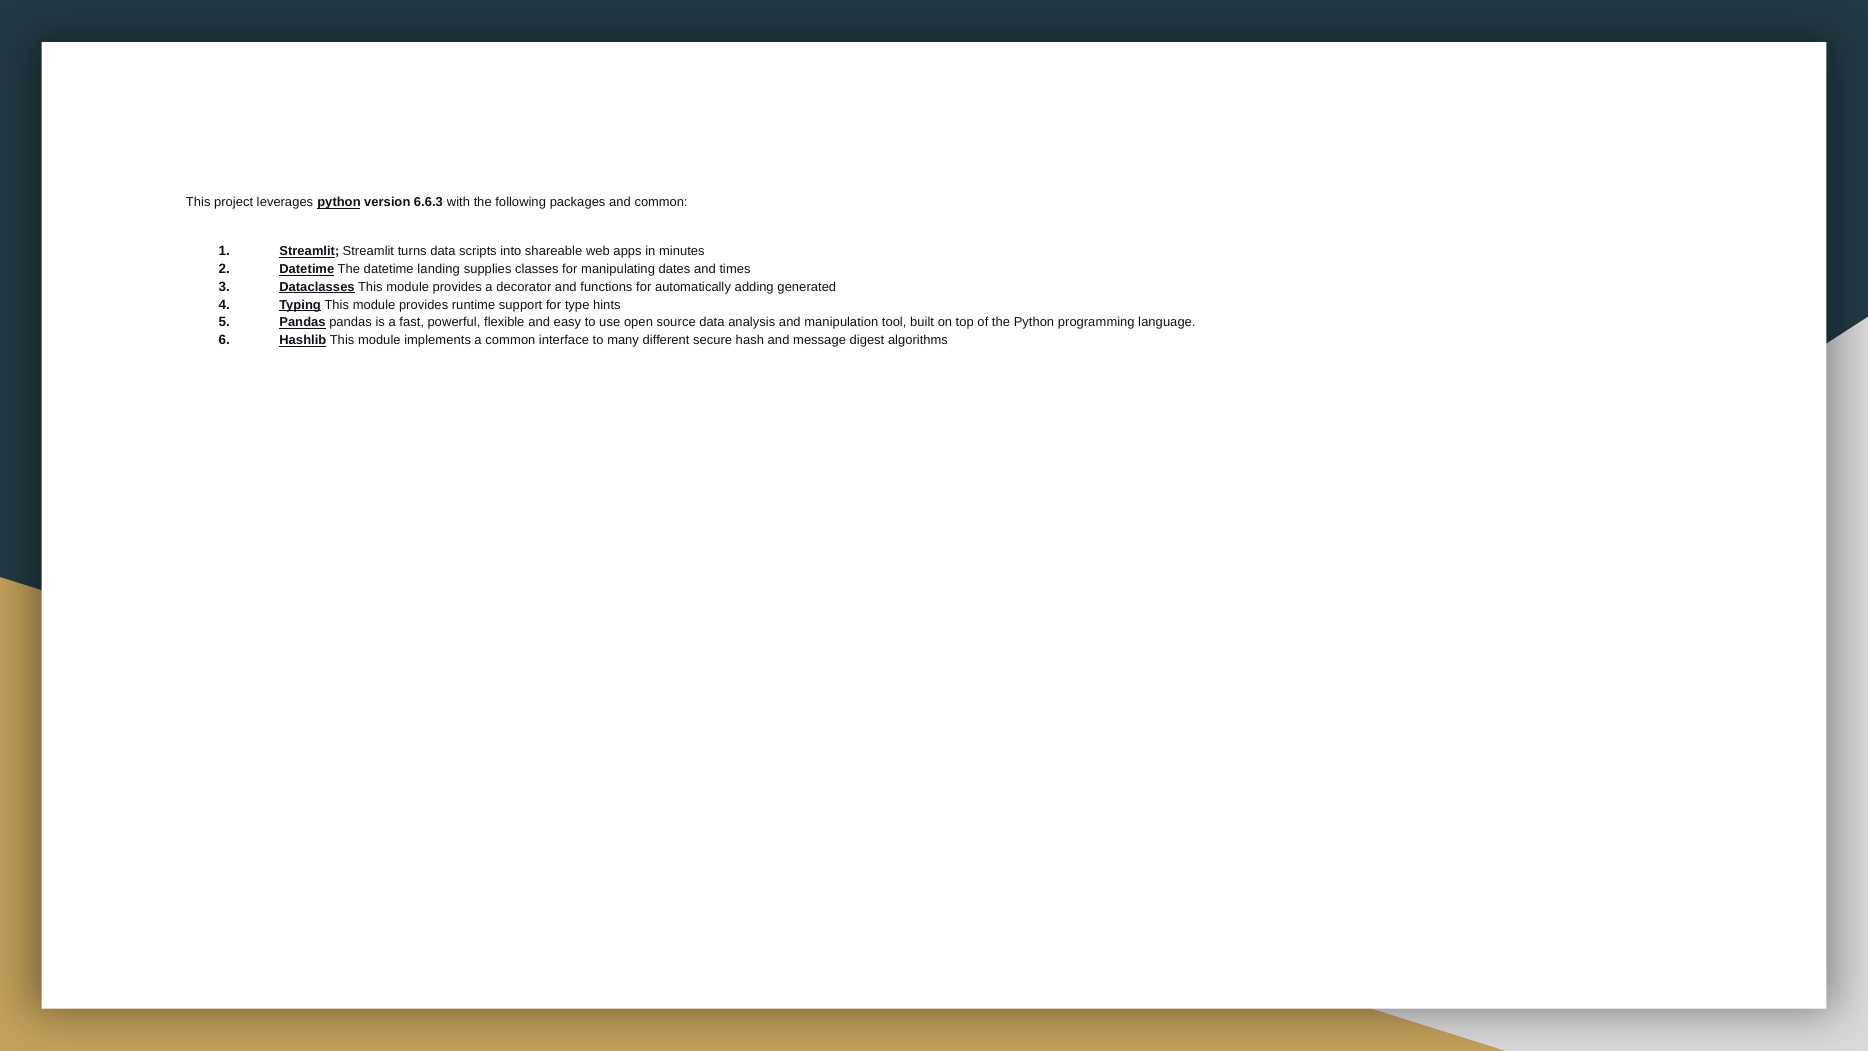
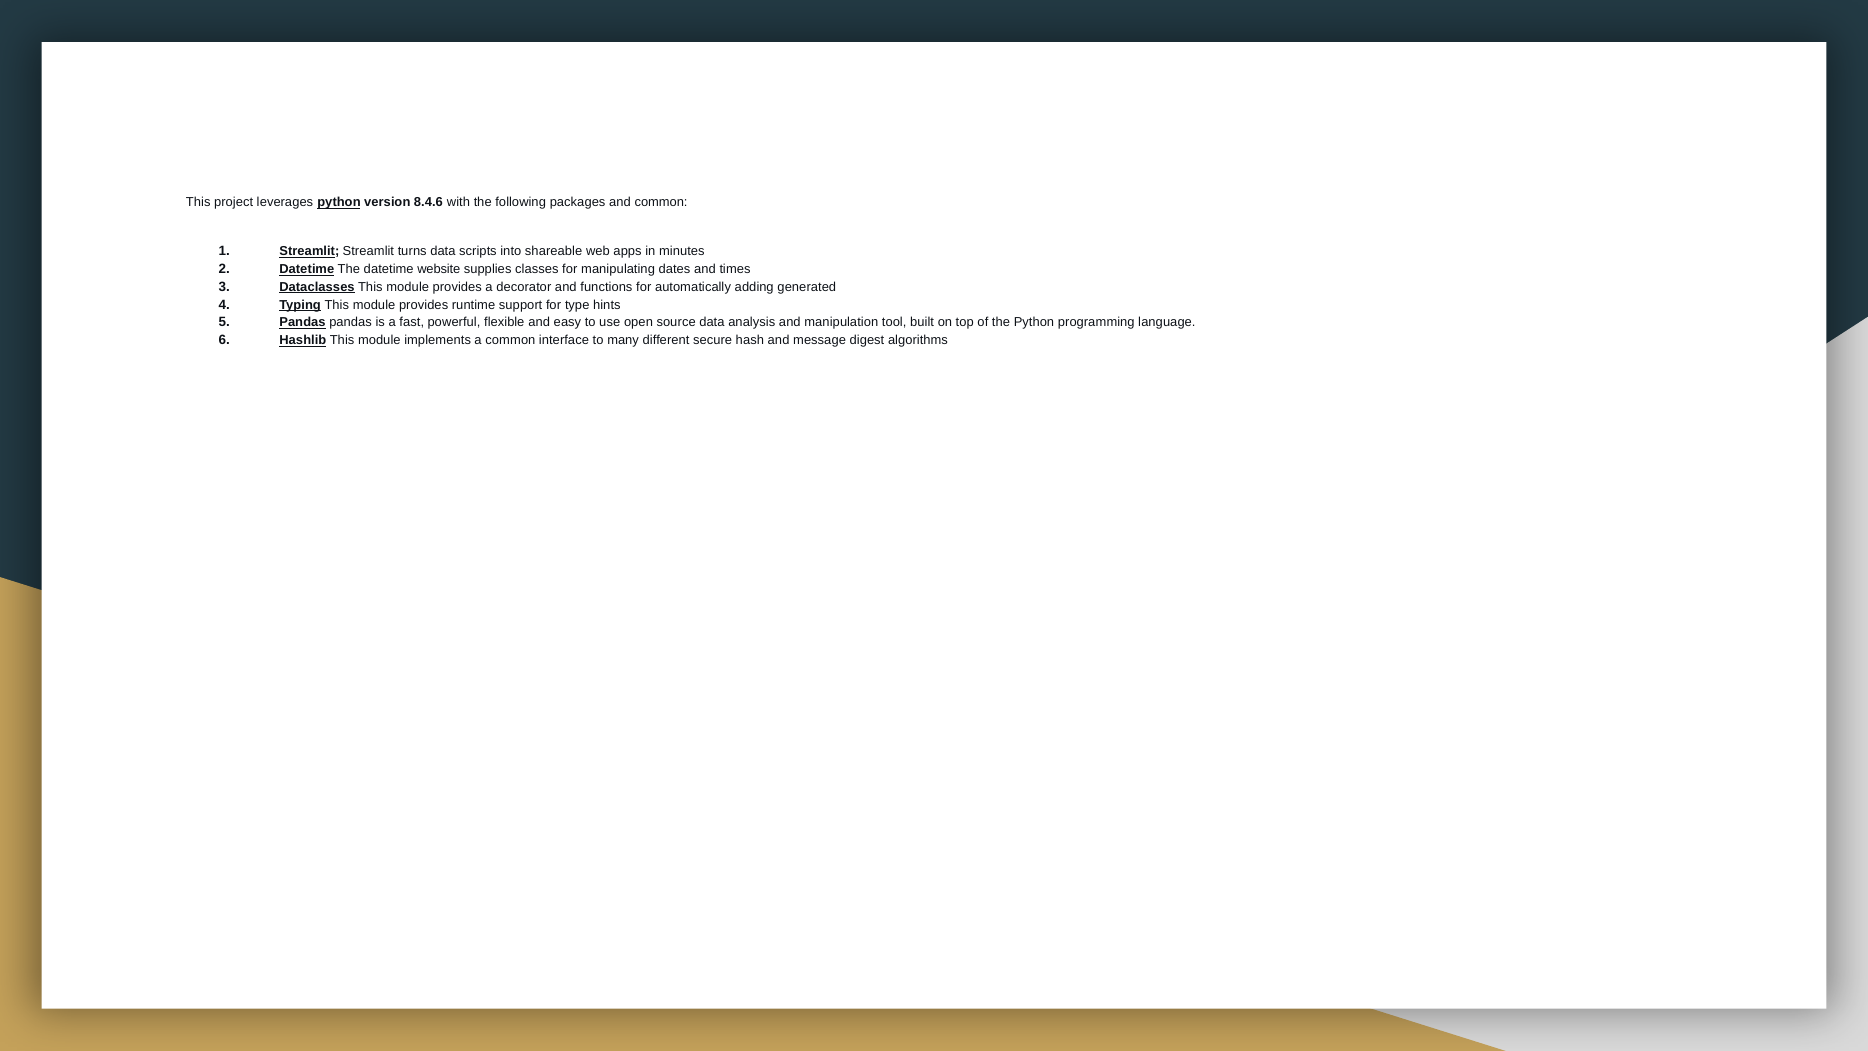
6.6.3: 6.6.3 -> 8.4.6
landing: landing -> website
